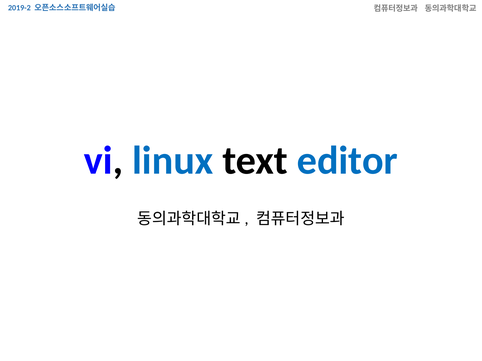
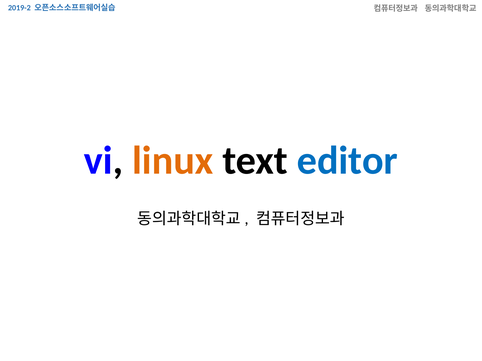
linux colour: blue -> orange
